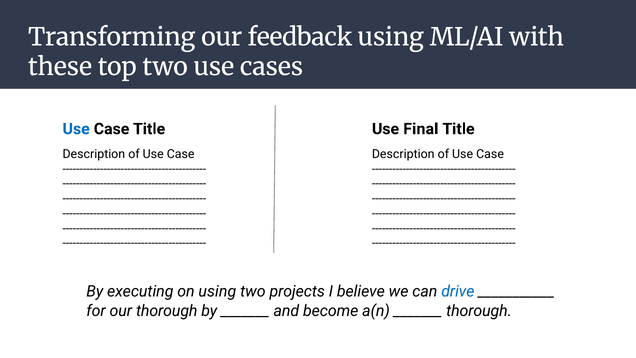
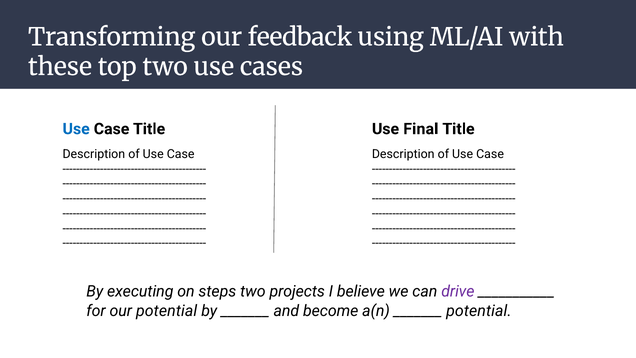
on using: using -> steps
drive colour: blue -> purple
our thorough: thorough -> potential
thorough at (479, 311): thorough -> potential
